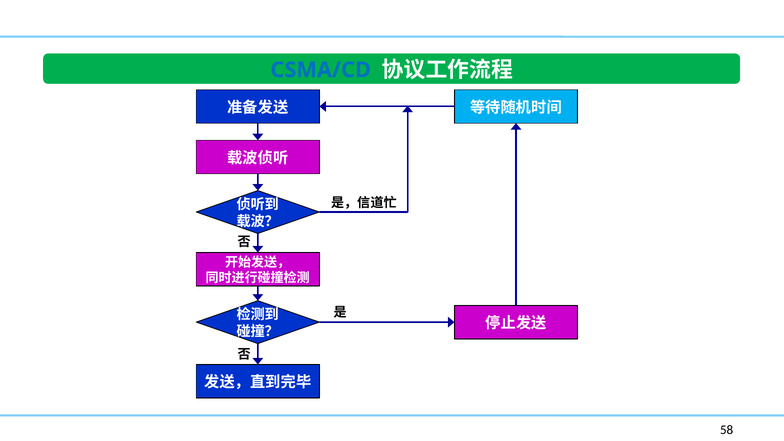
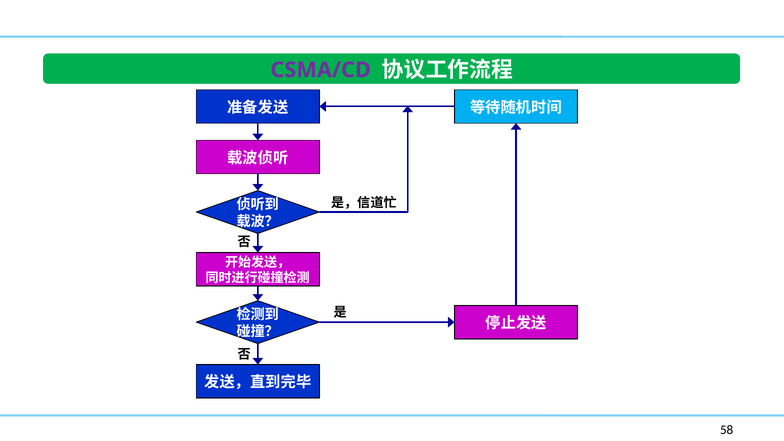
CSMA/CD colour: blue -> purple
